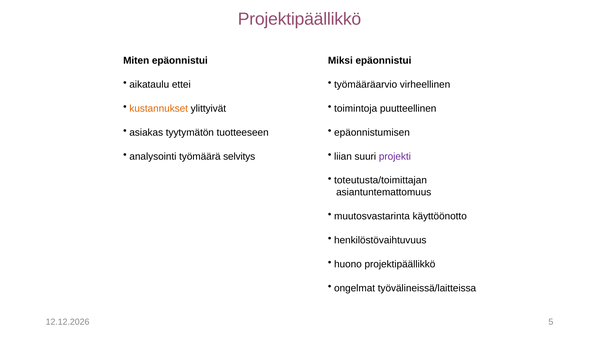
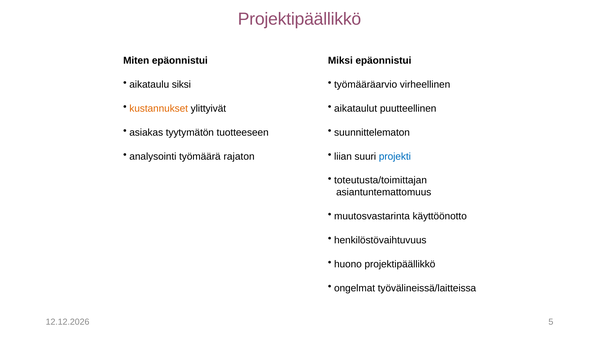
ettei: ettei -> siksi
toimintoja: toimintoja -> aikataulut
epäonnistumisen: epäonnistumisen -> suunnittelematon
selvitys: selvitys -> rajaton
projekti colour: purple -> blue
